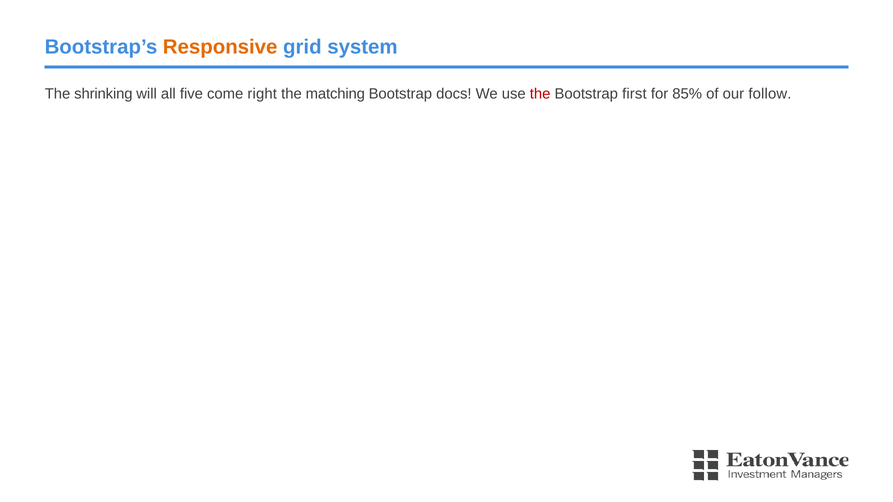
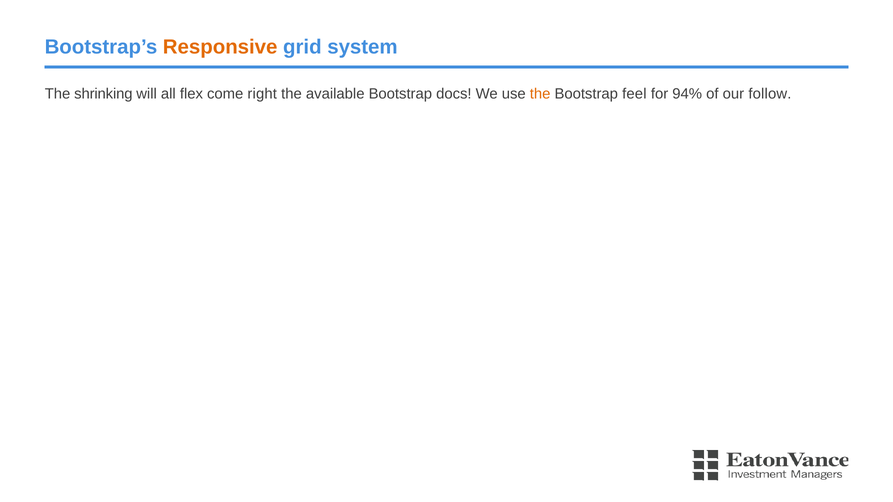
five: five -> flex
matching: matching -> available
the at (540, 94) colour: red -> orange
first: first -> feel
85%: 85% -> 94%
